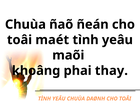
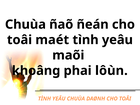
thay: thay -> lôùn
